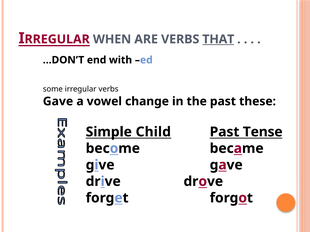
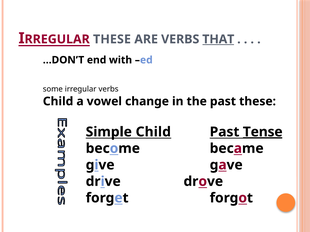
WHEN at (112, 39): WHEN -> THESE
Gave at (58, 102): Gave -> Child
Tense underline: none -> present
